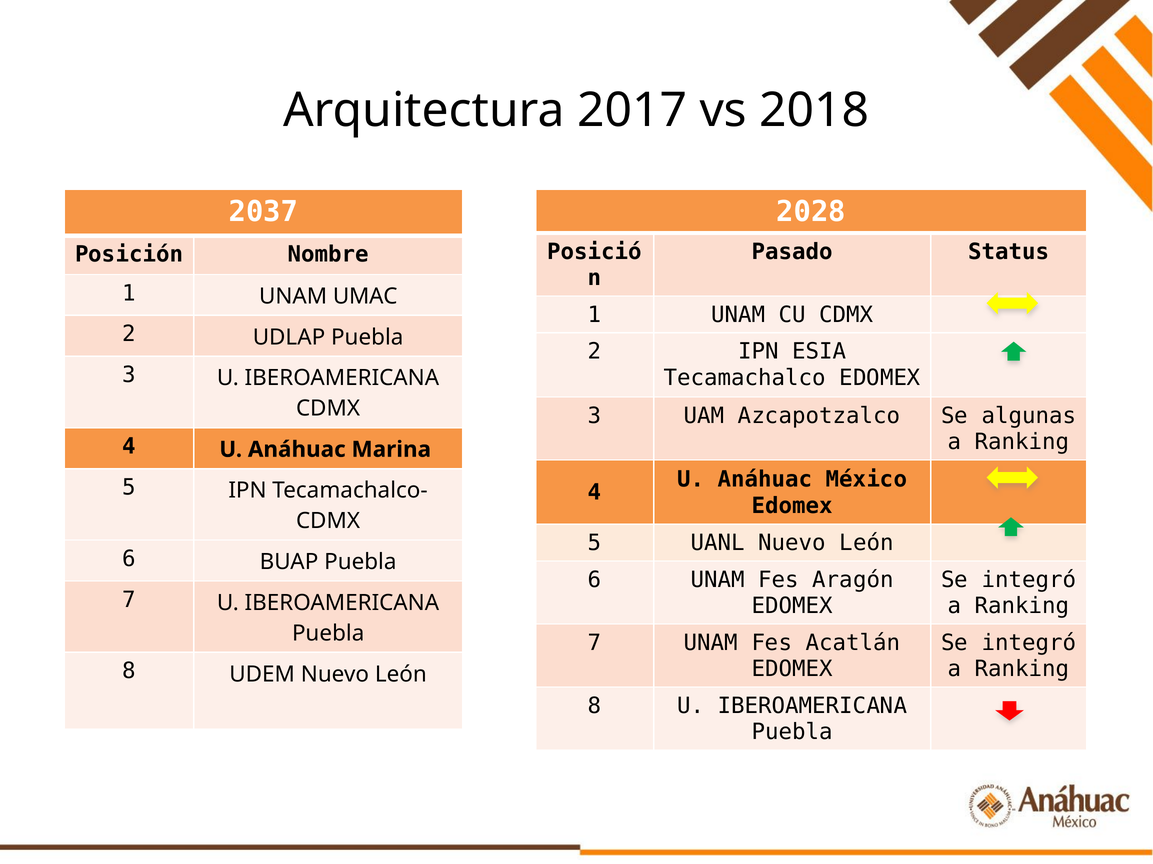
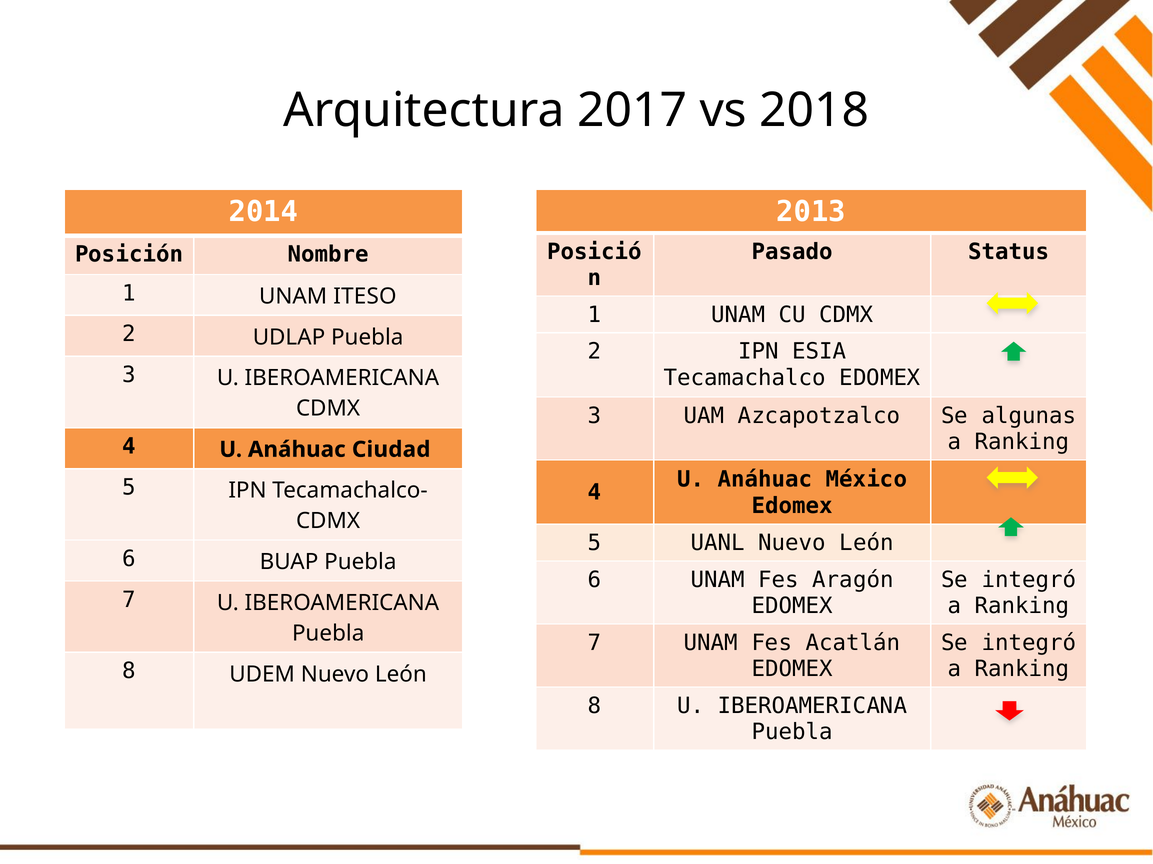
2037: 2037 -> 2014
2028: 2028 -> 2013
UMAC: UMAC -> ITESO
Marina: Marina -> Ciudad
